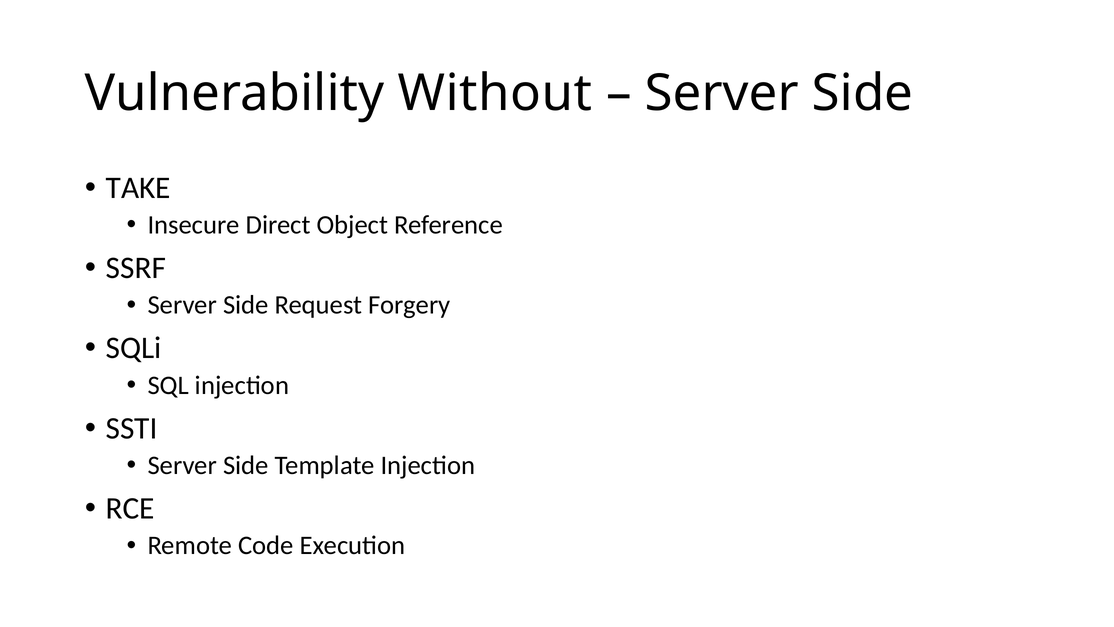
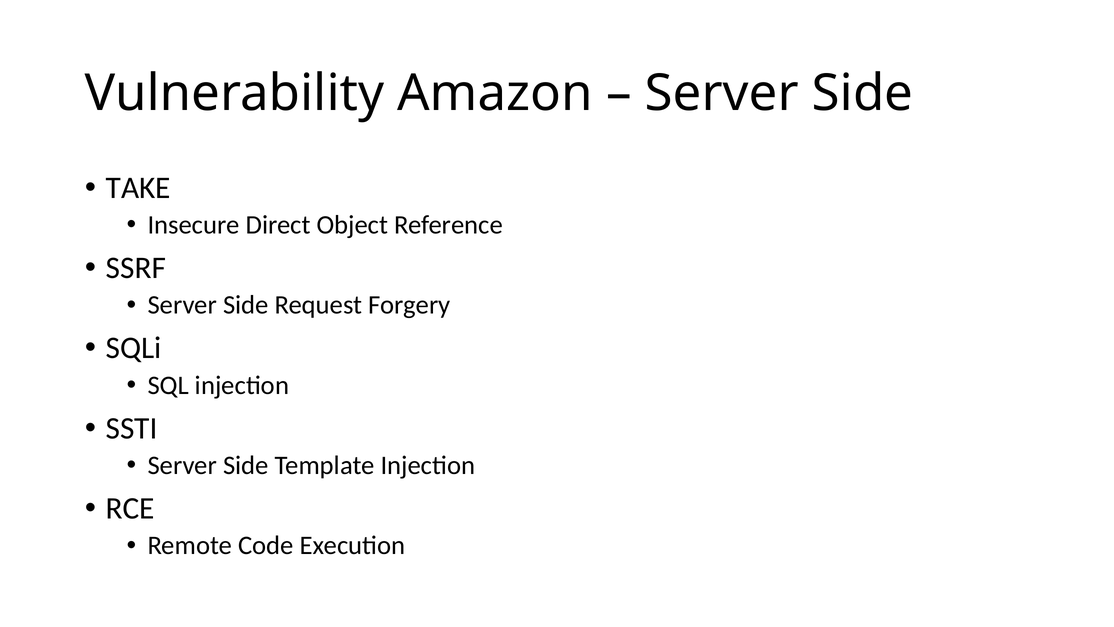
Without: Without -> Amazon
